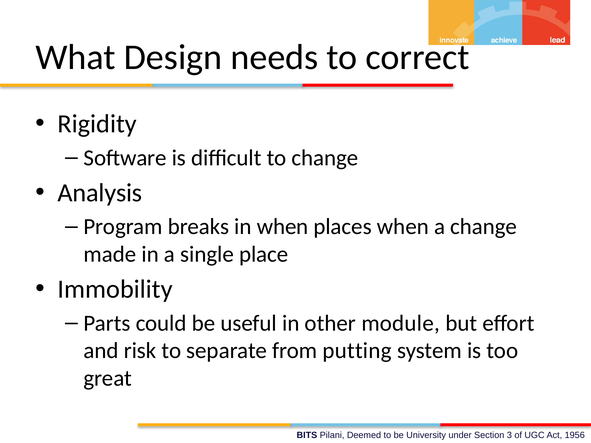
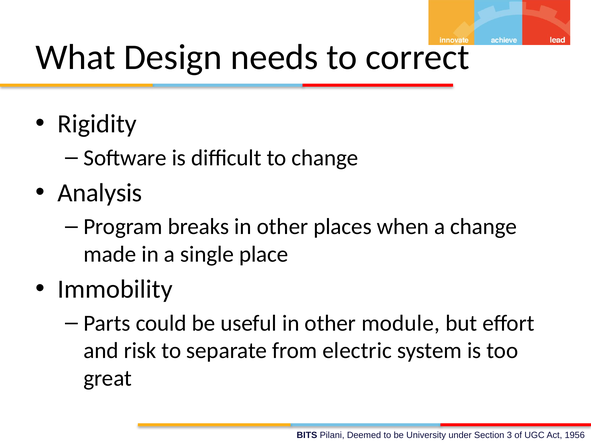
breaks in when: when -> other
putting: putting -> electric
